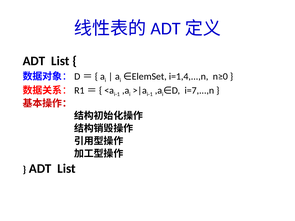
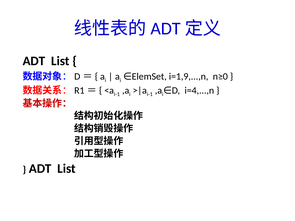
i=1,4,...,n: i=1,4,...,n -> i=1,9,...,n
i=7,...,n: i=7,...,n -> i=4,...,n
